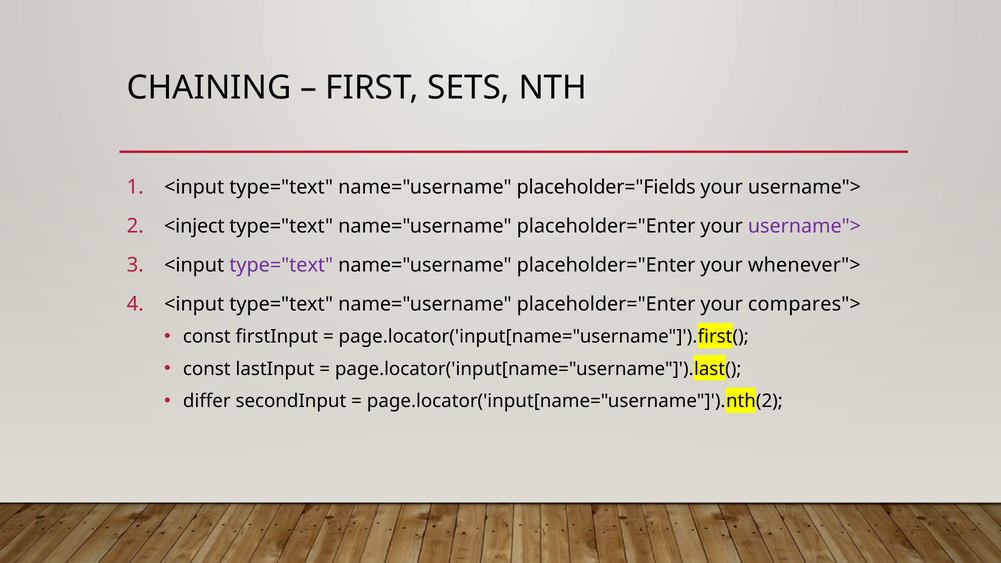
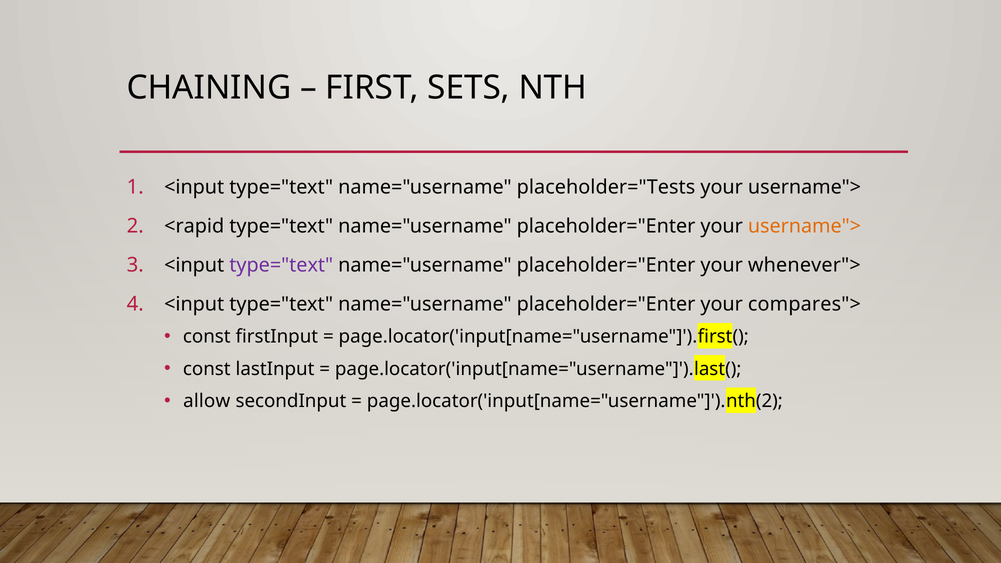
placeholder="Fields: placeholder="Fields -> placeholder="Tests
<inject: <inject -> <rapid
username"> at (804, 226) colour: purple -> orange
differ: differ -> allow
